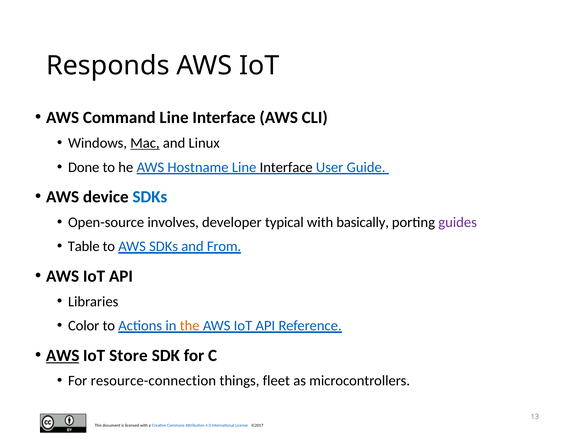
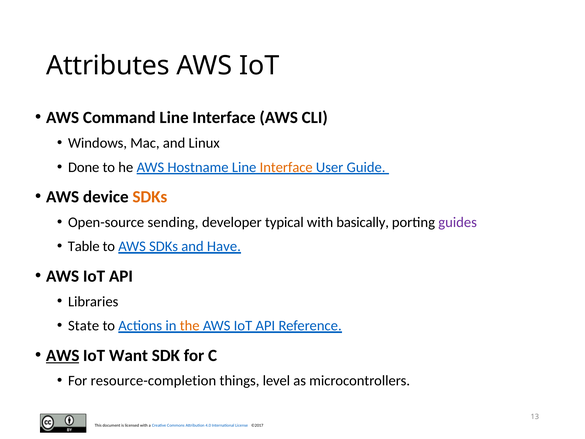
Responds: Responds -> Attributes
Mac underline: present -> none
Interface at (286, 167) colour: black -> orange
SDKs at (150, 197) colour: blue -> orange
involves: involves -> sending
From: From -> Have
Color: Color -> State
Store: Store -> Want
resource-connection: resource-connection -> resource-completion
fleet: fleet -> level
